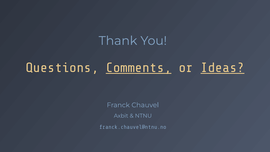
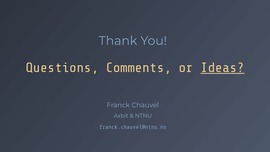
Comments underline: present -> none
